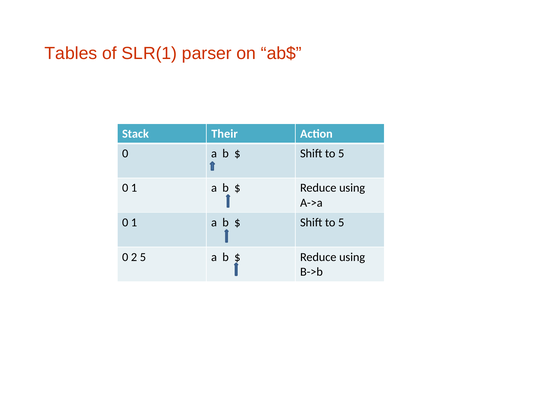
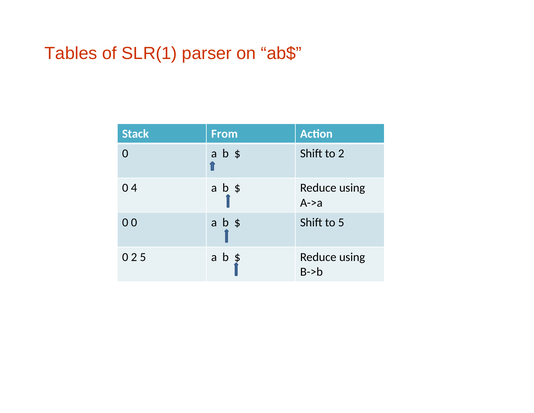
Their: Their -> From
5 at (341, 153): 5 -> 2
1 at (134, 188): 1 -> 4
1 at (134, 222): 1 -> 0
